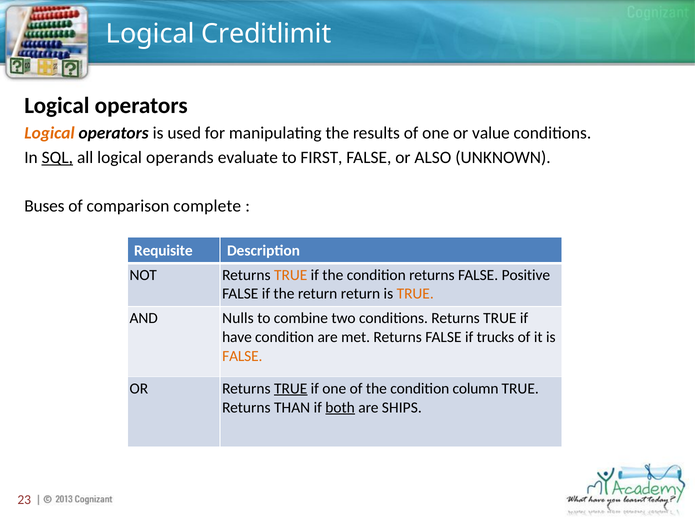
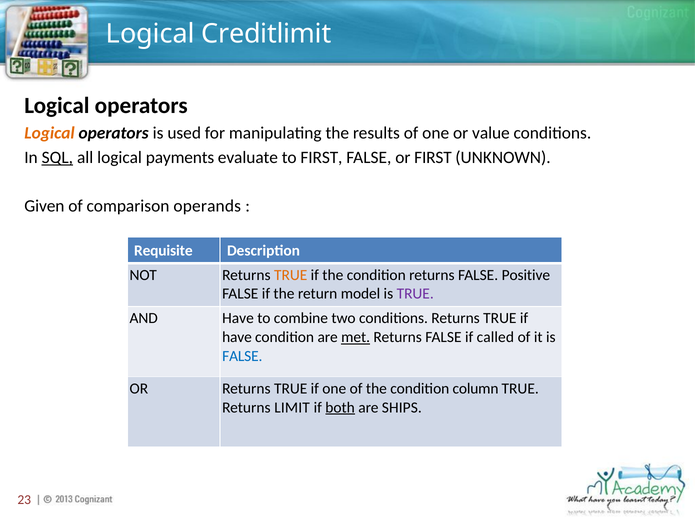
operands: operands -> payments
or ALSO: ALSO -> FIRST
Buses: Buses -> Given
complete: complete -> operands
return return: return -> model
TRUE at (415, 294) colour: orange -> purple
AND Nulls: Nulls -> Have
met underline: none -> present
trucks: trucks -> called
FALSE at (242, 356) colour: orange -> blue
TRUE at (291, 389) underline: present -> none
THAN: THAN -> LIMIT
